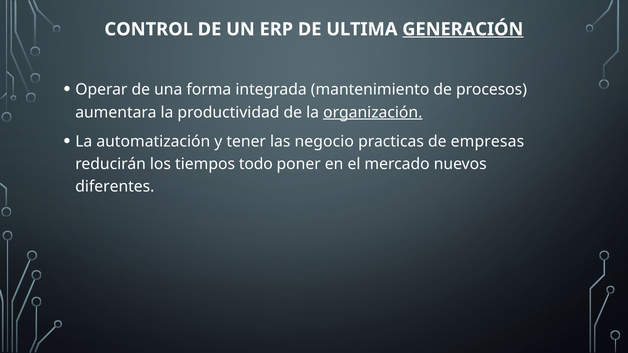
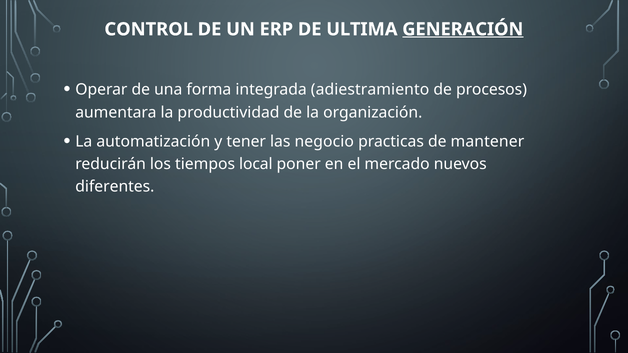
mantenimiento: mantenimiento -> adiestramiento
organización underline: present -> none
empresas: empresas -> mantener
todo: todo -> local
